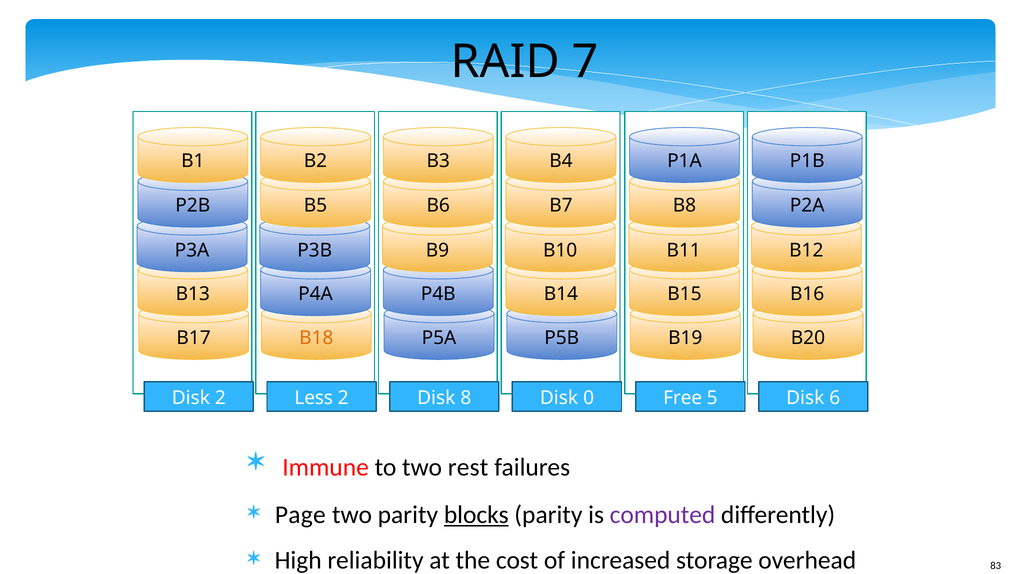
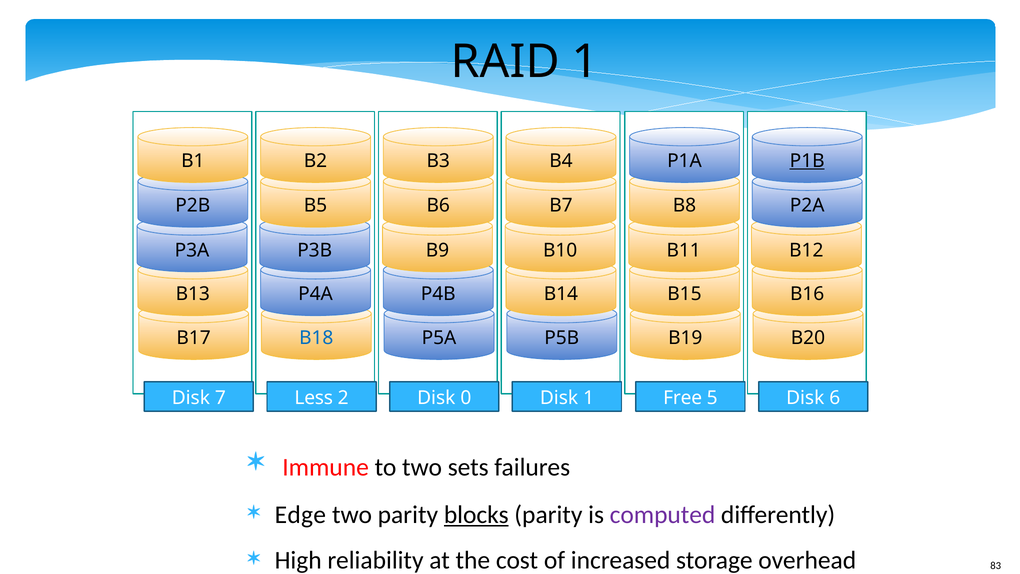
RAID 7: 7 -> 1
P1B underline: none -> present
B18 colour: orange -> blue
Disk 2: 2 -> 7
8: 8 -> 0
Disk 0: 0 -> 1
rest: rest -> sets
Page: Page -> Edge
